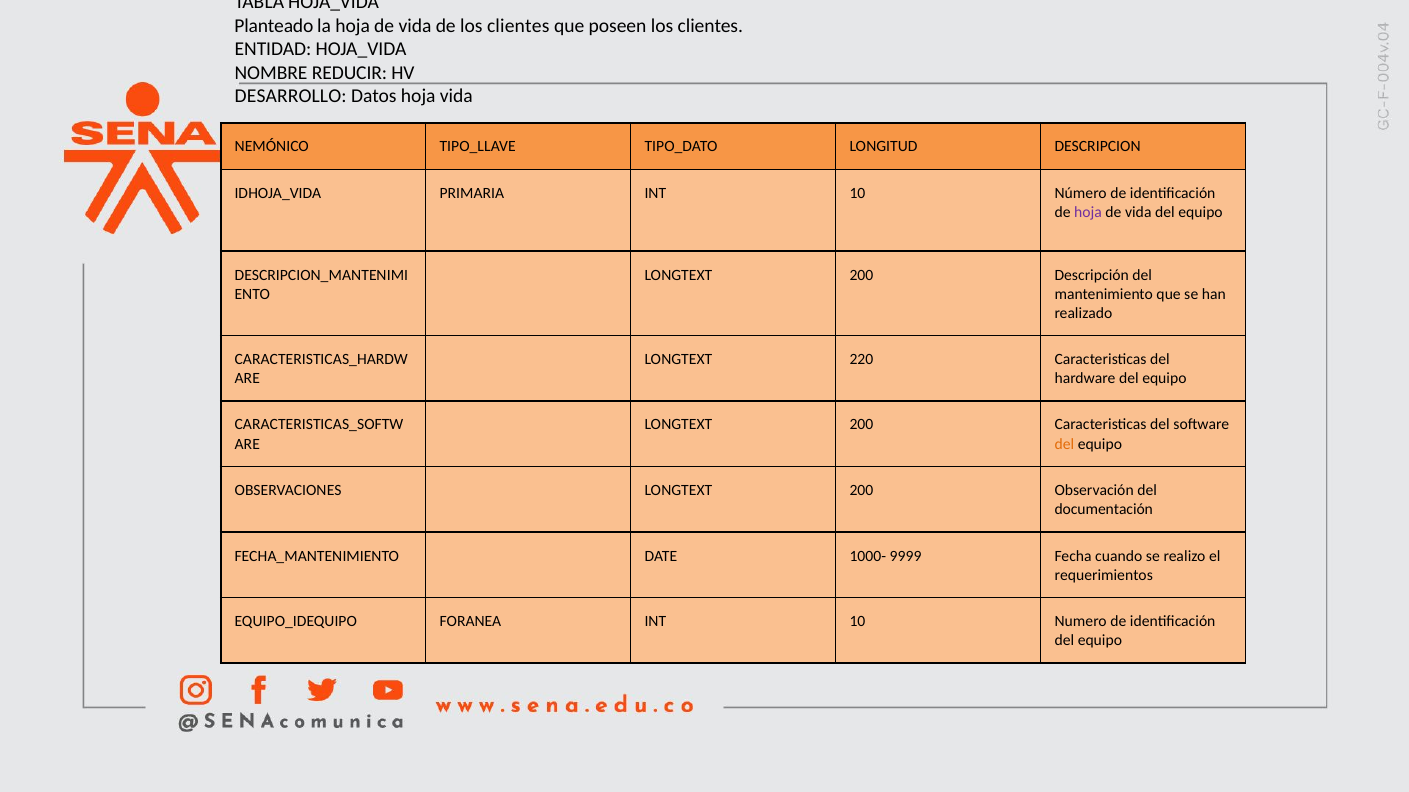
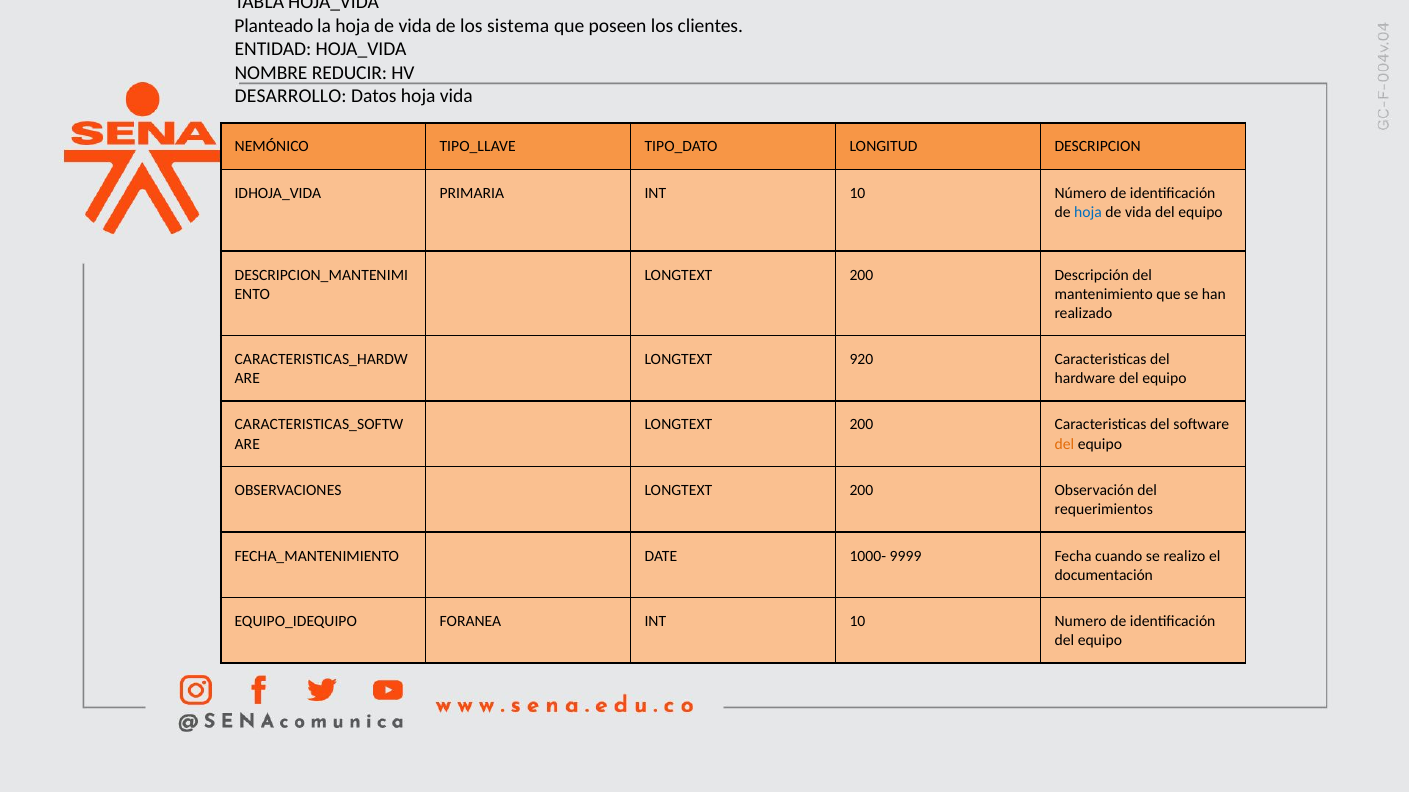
de los clientes: clientes -> sistema
hoja at (1088, 213) colour: purple -> blue
220: 220 -> 920
documentación: documentación -> requerimientos
requerimientos: requerimientos -> documentación
